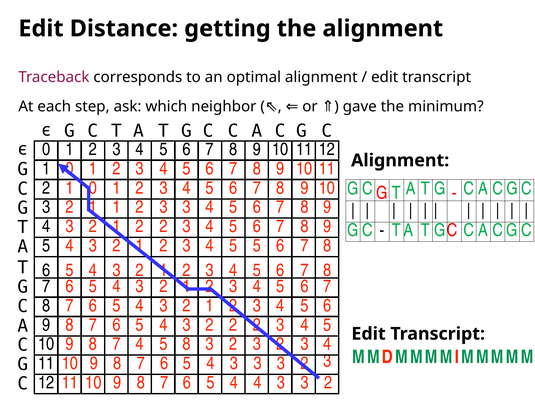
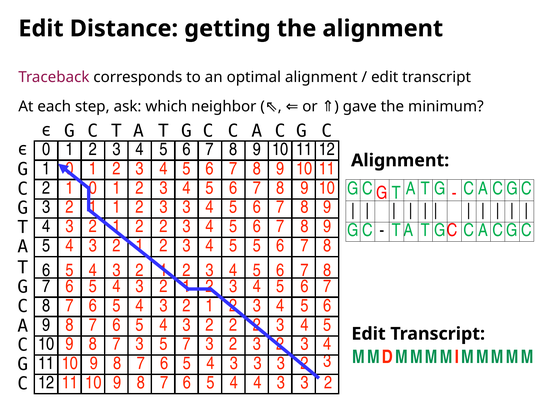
8 7 4: 4 -> 3
5 8: 8 -> 7
